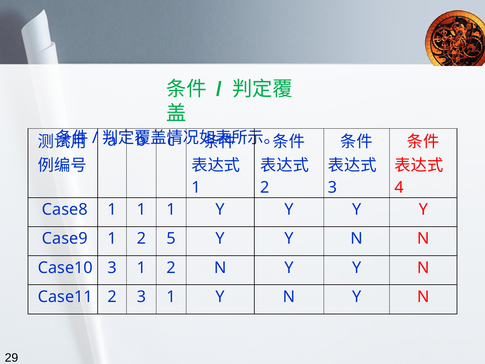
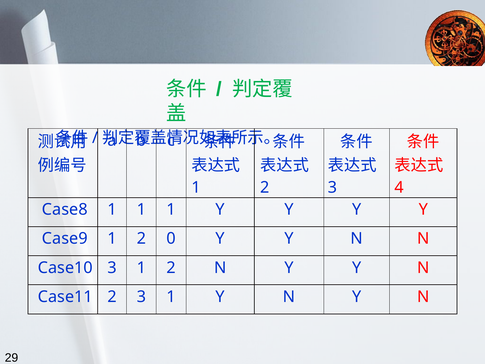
5: 5 -> 0
